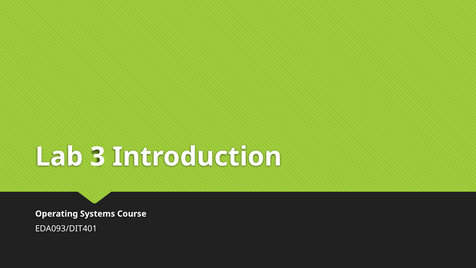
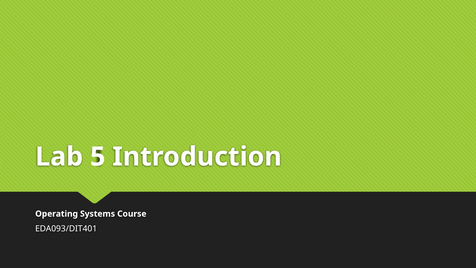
3: 3 -> 5
